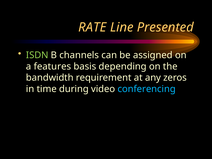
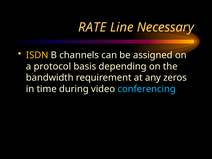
Presented: Presented -> Necessary
ISDN colour: light green -> yellow
features: features -> protocol
